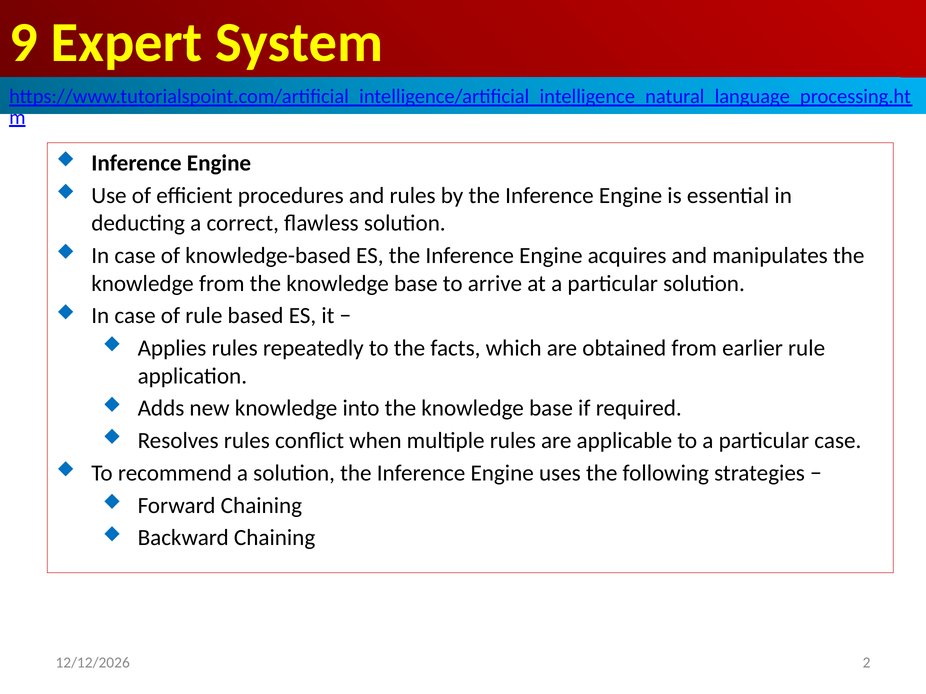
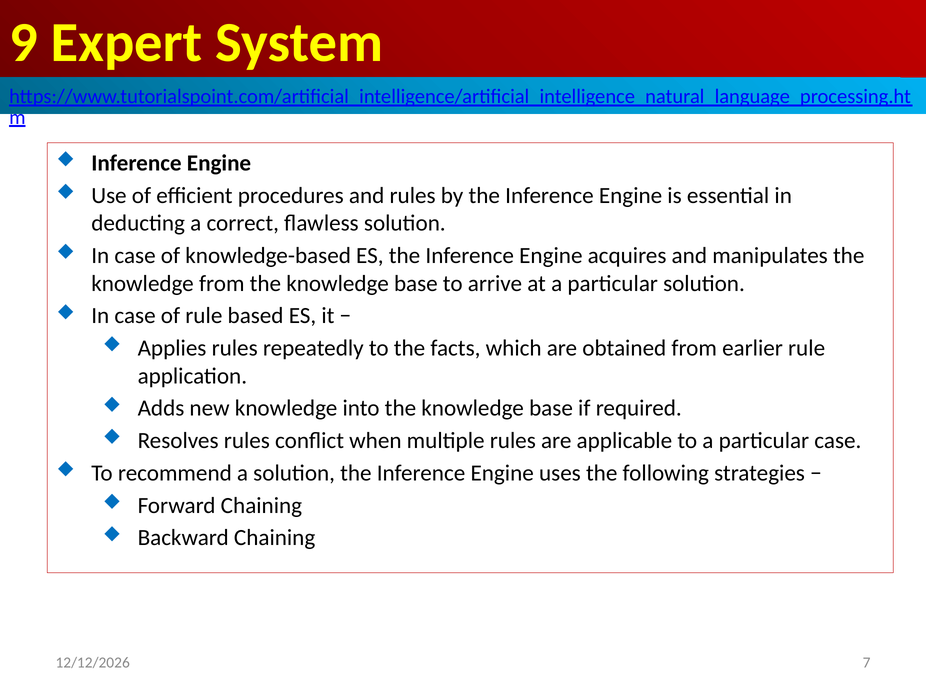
2: 2 -> 7
